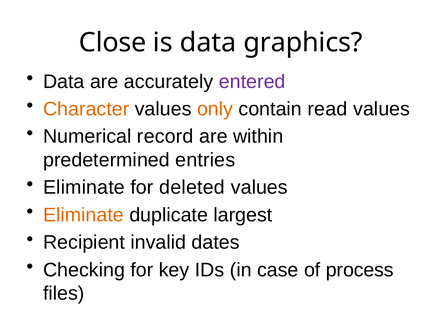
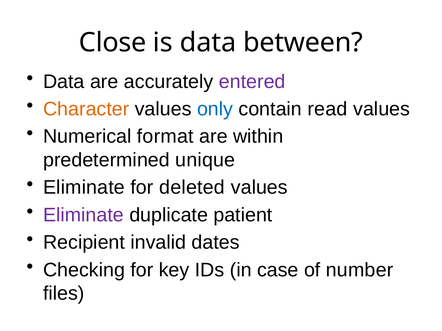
graphics: graphics -> between
only colour: orange -> blue
record: record -> format
entries: entries -> unique
Eliminate at (83, 215) colour: orange -> purple
largest: largest -> patient
process: process -> number
